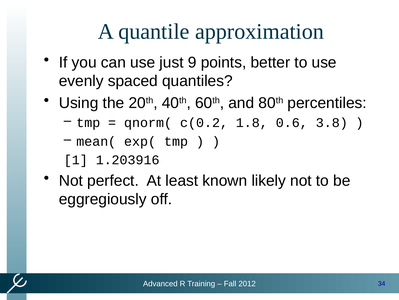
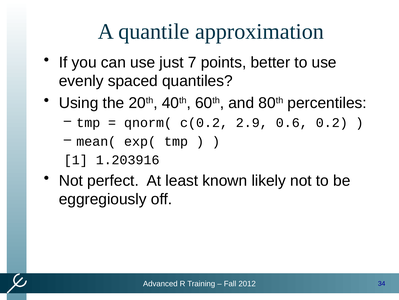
9: 9 -> 7
1.8: 1.8 -> 2.9
3.8: 3.8 -> 0.2
